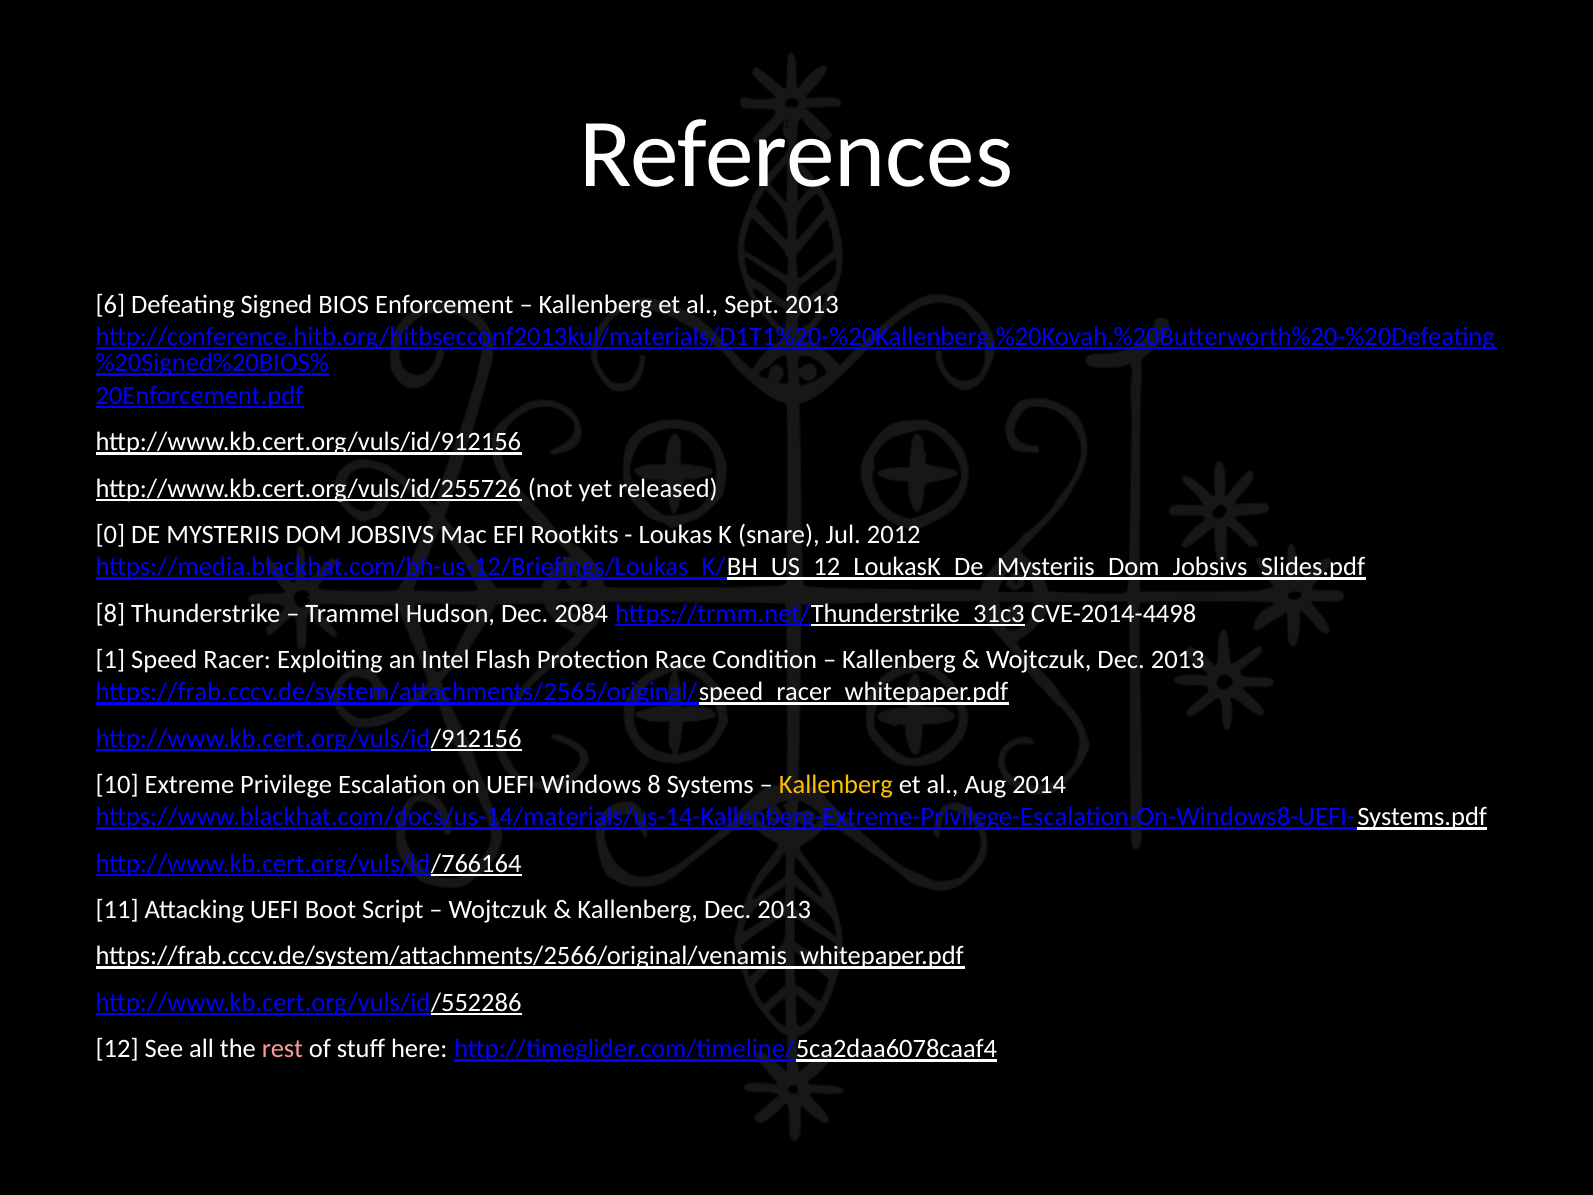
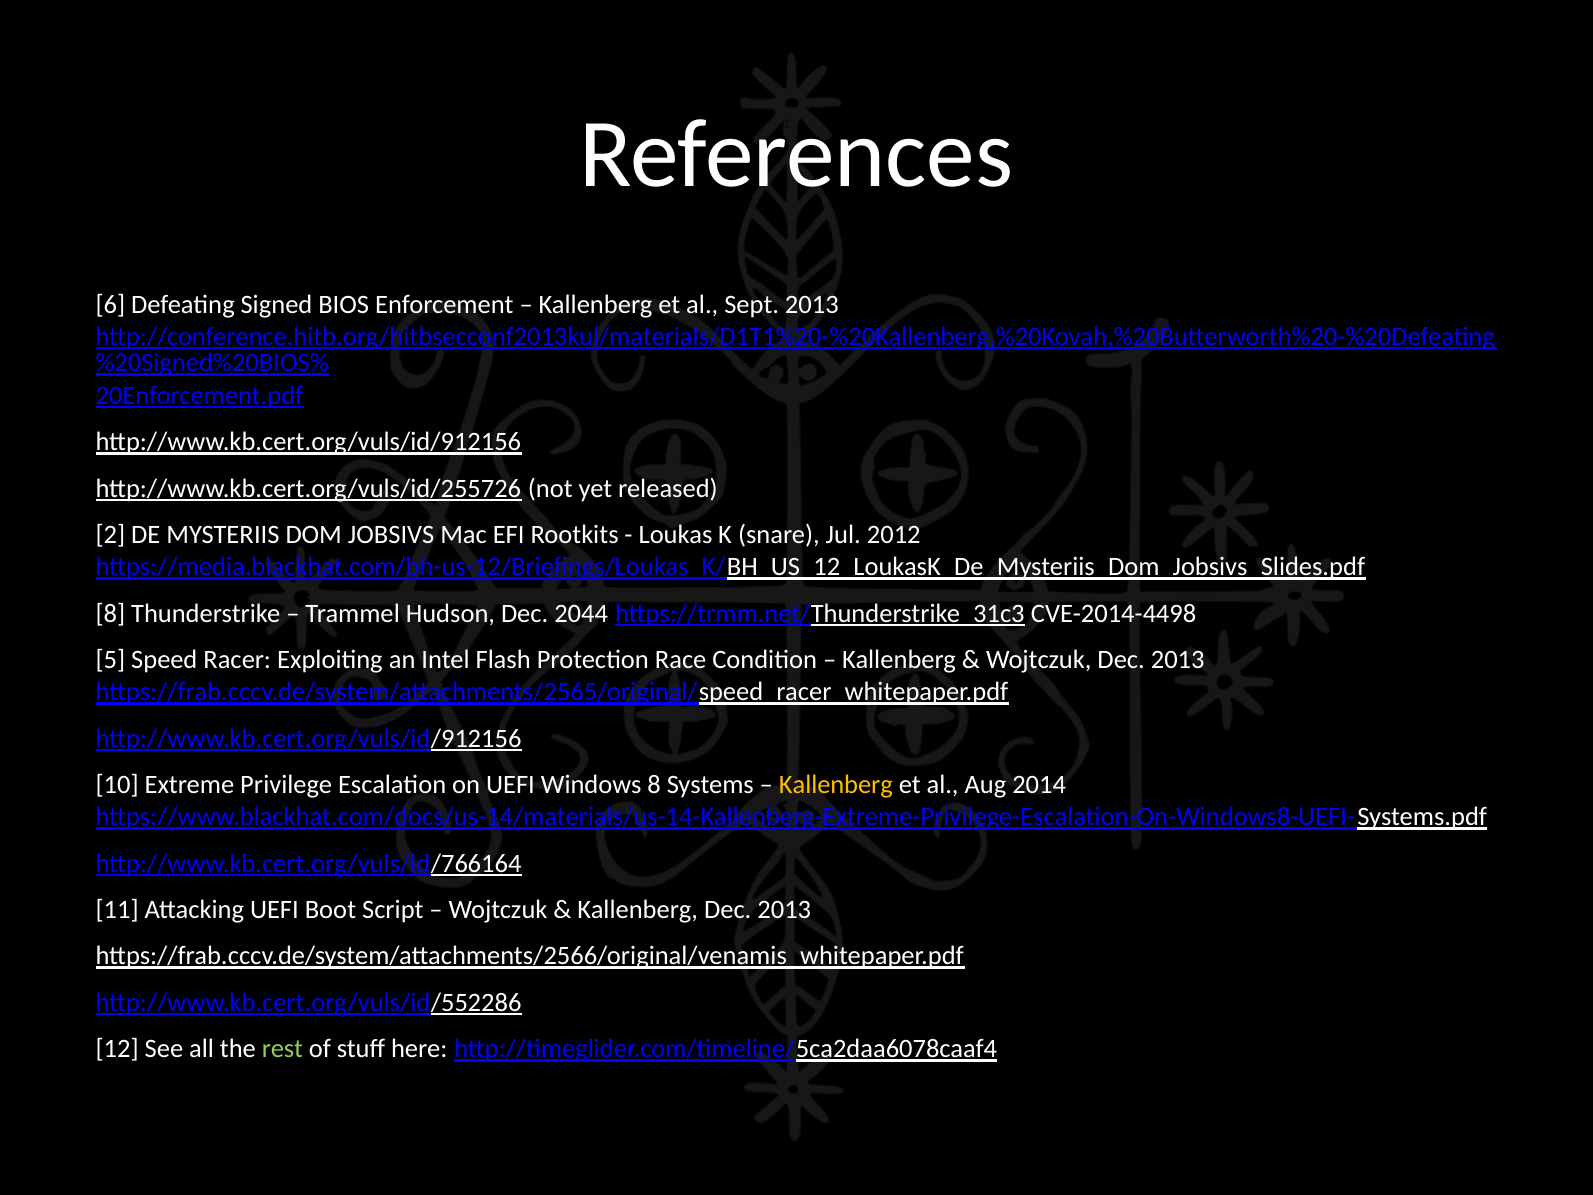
0: 0 -> 2
2084: 2084 -> 2044
1: 1 -> 5
rest colour: pink -> light green
